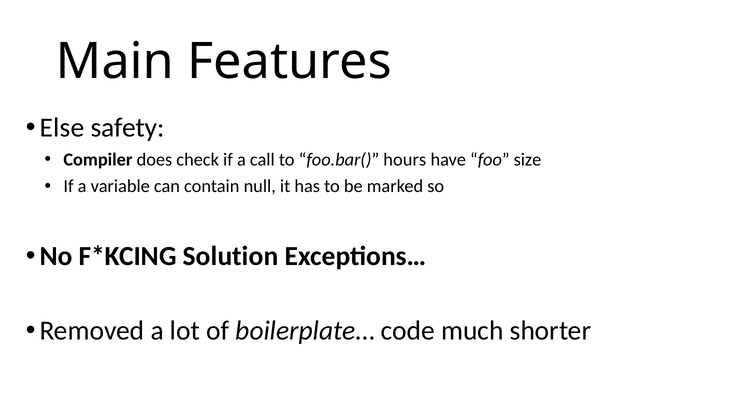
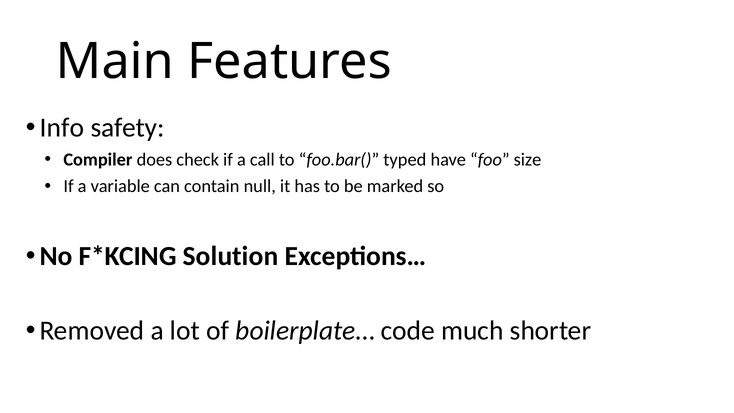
Else: Else -> Info
hours: hours -> typed
